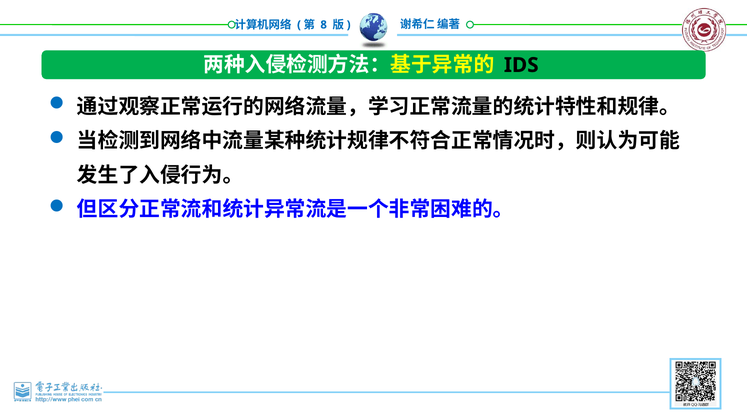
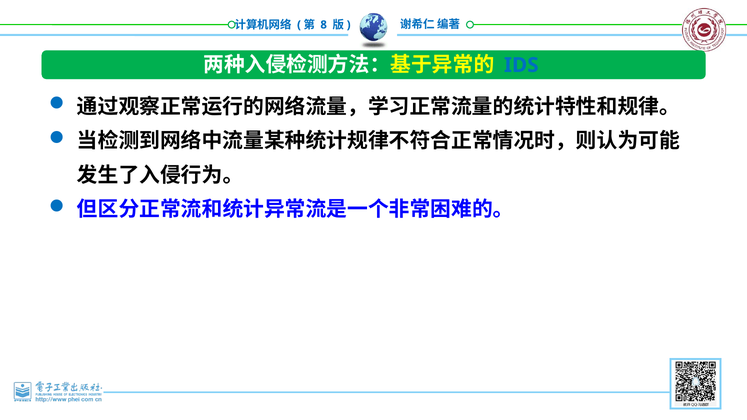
IDS colour: black -> blue
